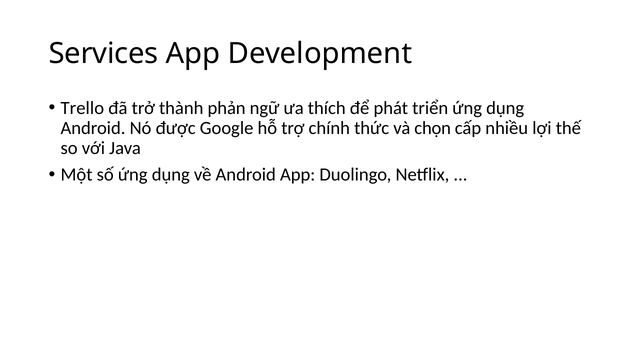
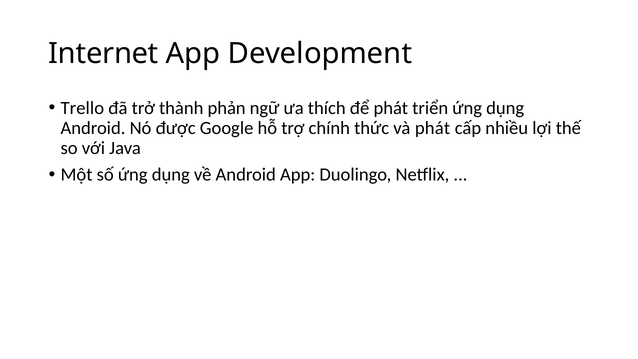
Services: Services -> Internet
và chọn: chọn -> phát
